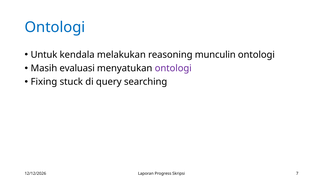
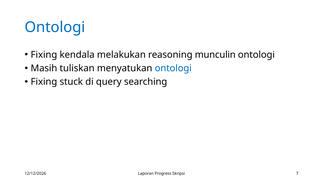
Untuk at (44, 55): Untuk -> Fixing
evaluasi: evaluasi -> tuliskan
ontologi at (173, 68) colour: purple -> blue
